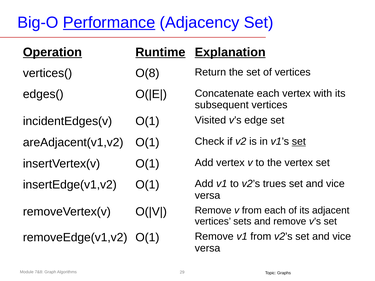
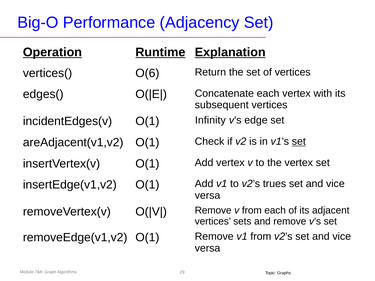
Performance underline: present -> none
O(8: O(8 -> O(6
Visited: Visited -> Infinity
